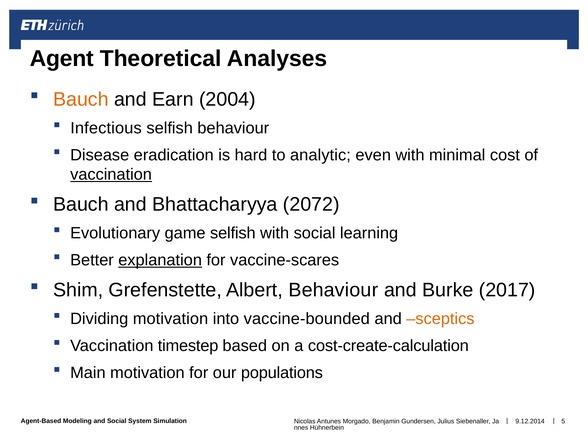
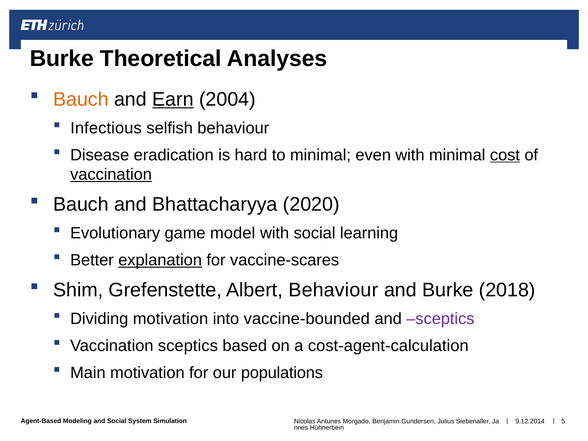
Agent at (62, 59): Agent -> Burke
Earn underline: none -> present
to analytic: analytic -> minimal
cost underline: none -> present
2072: 2072 -> 2020
game selfish: selfish -> model
2017: 2017 -> 2018
sceptics at (440, 319) colour: orange -> purple
Vaccination timestep: timestep -> sceptics
cost-create-calculation: cost-create-calculation -> cost-agent-calculation
